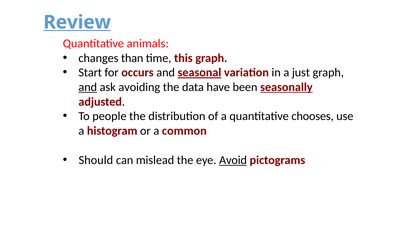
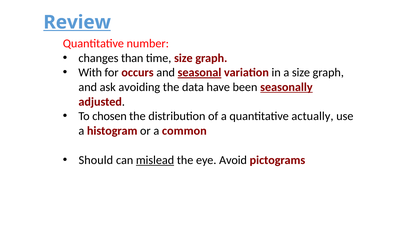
animals: animals -> number
time this: this -> size
Start: Start -> With
a just: just -> size
and at (88, 87) underline: present -> none
people: people -> chosen
chooses: chooses -> actually
mislead underline: none -> present
Avoid underline: present -> none
